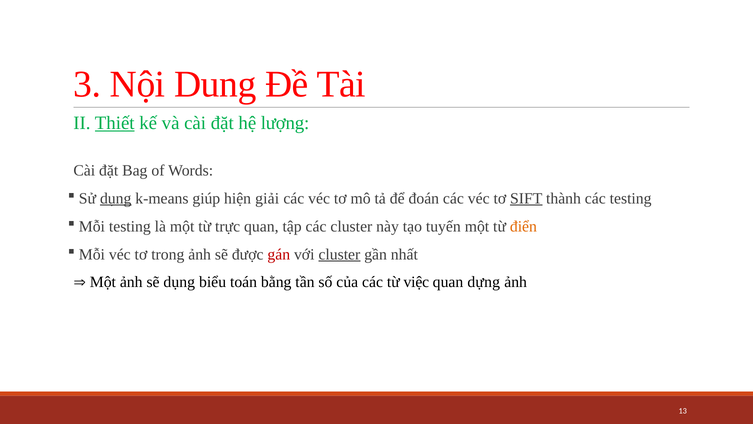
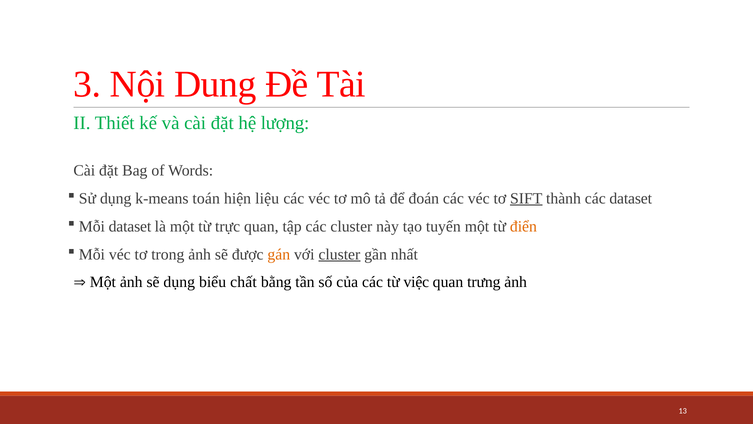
Thiết underline: present -> none
dụng at (116, 198) underline: present -> none
giúp: giúp -> toán
giải: giải -> liệu
các testing: testing -> dataset
Mỗi testing: testing -> dataset
gán colour: red -> orange
toán: toán -> chất
dựng: dựng -> trưng
